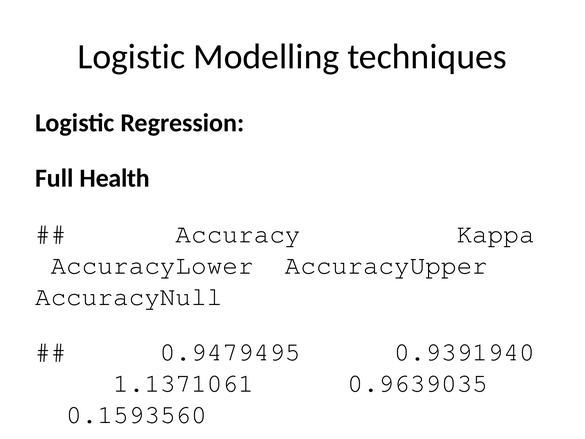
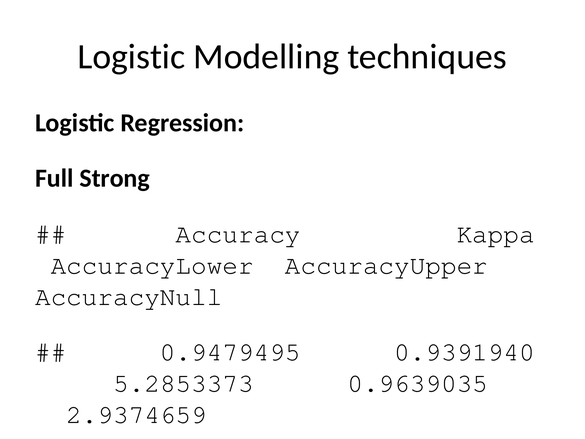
Health: Health -> Strong
1.1371061: 1.1371061 -> 5.2853373
0.1593560: 0.1593560 -> 2.9374659
